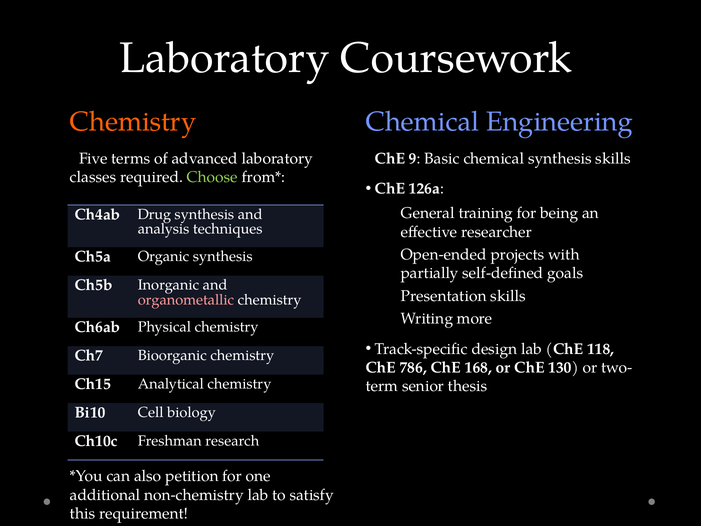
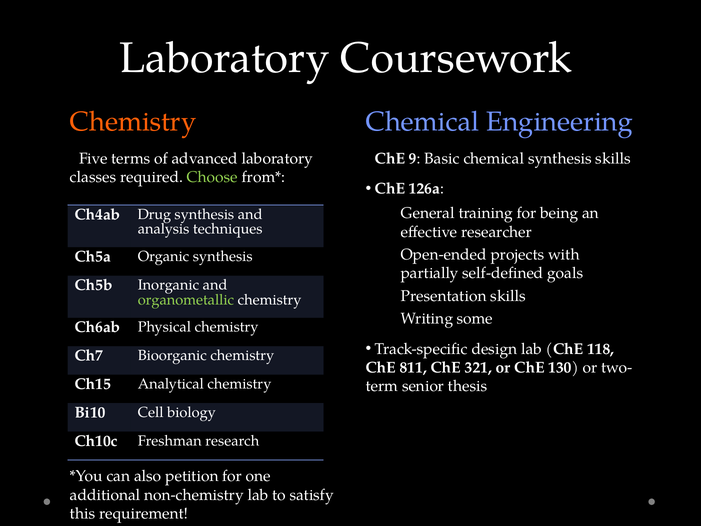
organometallic colour: pink -> light green
more: more -> some
786: 786 -> 811
168: 168 -> 321
